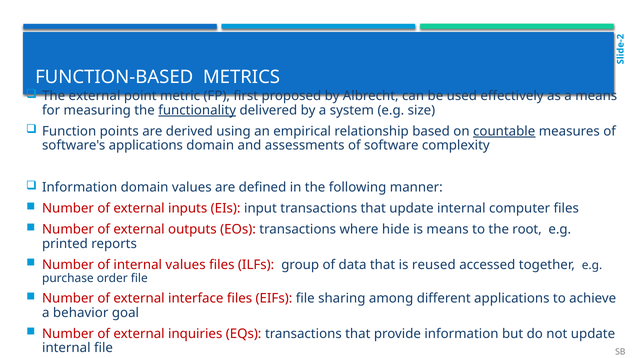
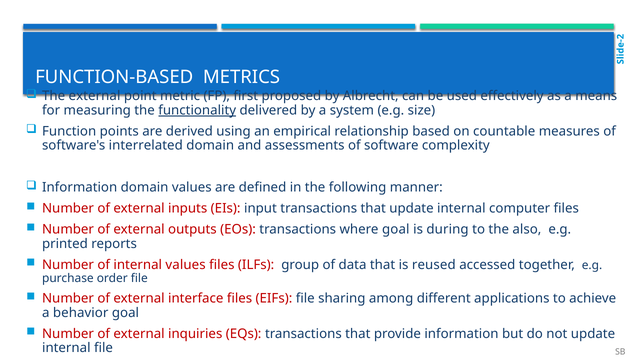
countable underline: present -> none
software's applications: applications -> interrelated
where hide: hide -> goal
is means: means -> during
root: root -> also
